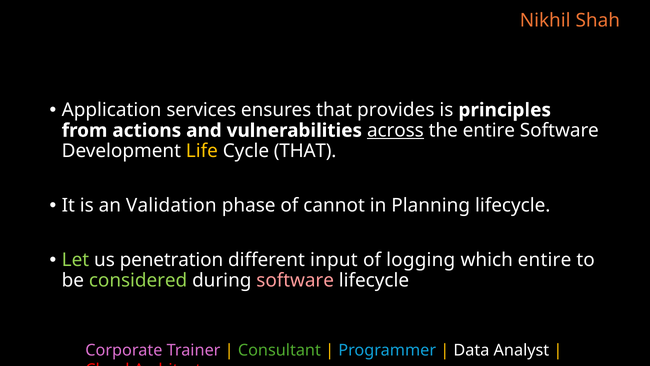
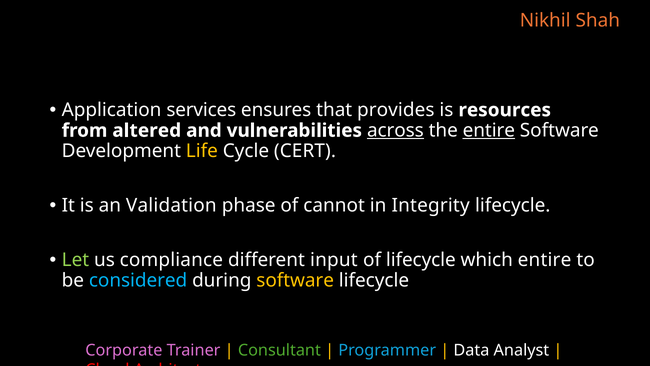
principles: principles -> resources
actions: actions -> altered
entire at (489, 130) underline: none -> present
Cycle THAT: THAT -> CERT
Planning: Planning -> Integrity
penetration: penetration -> compliance
of logging: logging -> lifecycle
considered colour: light green -> light blue
software at (295, 280) colour: pink -> yellow
